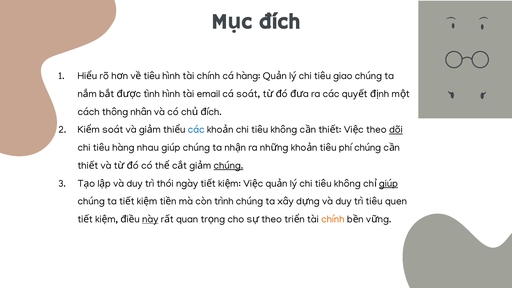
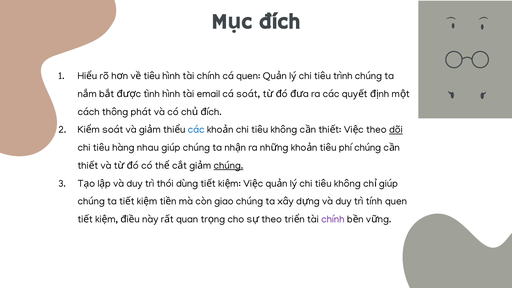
cá hàng: hàng -> quen
giao: giao -> trình
nhân: nhân -> phát
ngày: ngày -> dùng
giúp at (388, 183) underline: present -> none
trình: trình -> giao
trì tiêu: tiêu -> tính
này underline: present -> none
chính at (333, 219) colour: orange -> purple
